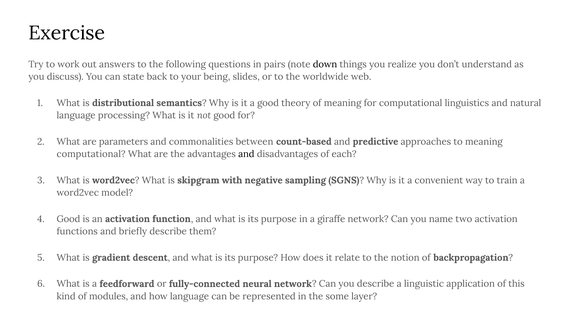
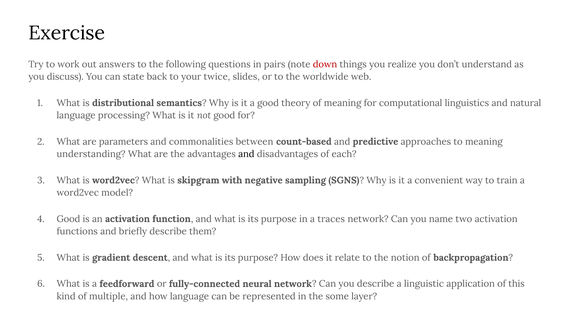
down colour: black -> red
being: being -> twice
computational at (91, 154): computational -> understanding
giraffe: giraffe -> traces
modules: modules -> multiple
